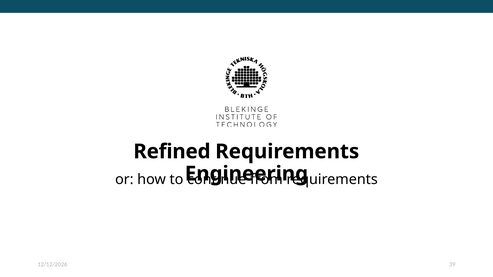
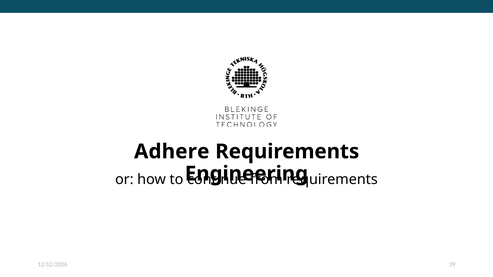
Refined: Refined -> Adhere
